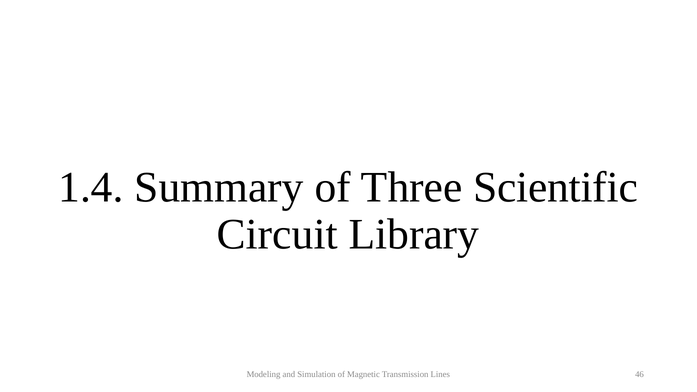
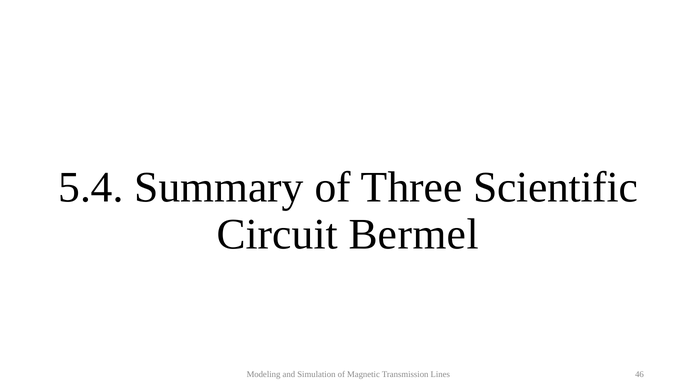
1.4: 1.4 -> 5.4
Library: Library -> Bermel
